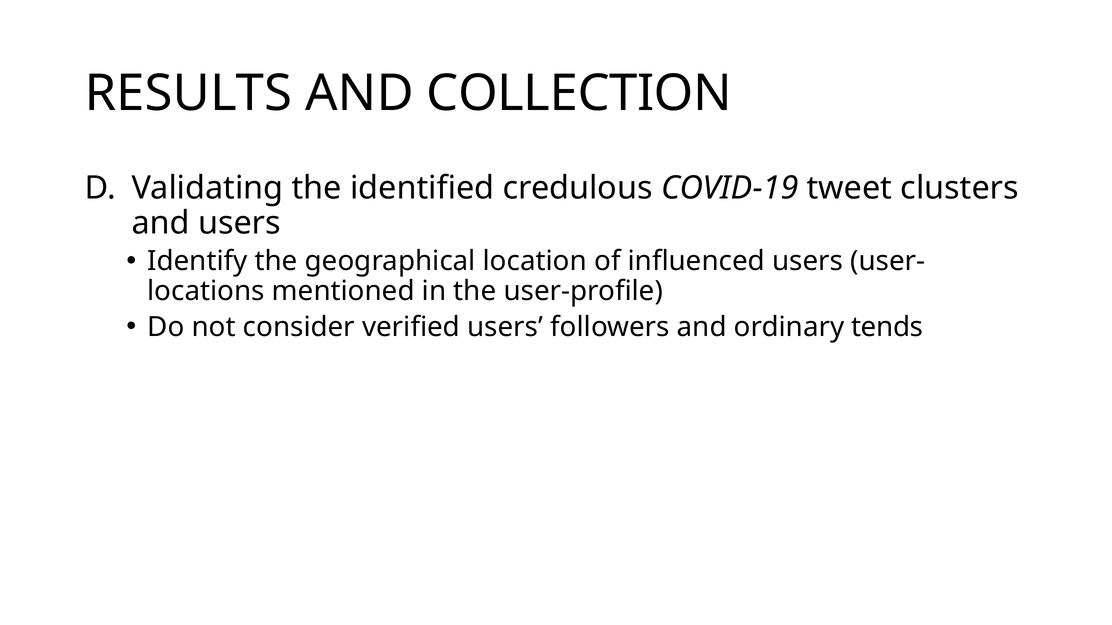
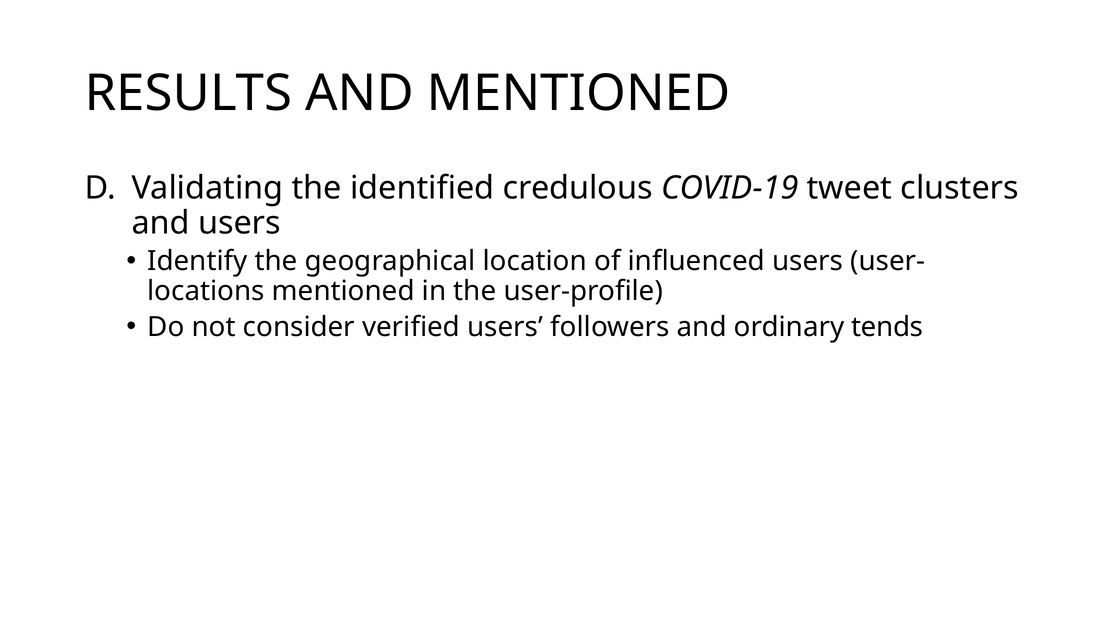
AND COLLECTION: COLLECTION -> MENTIONED
